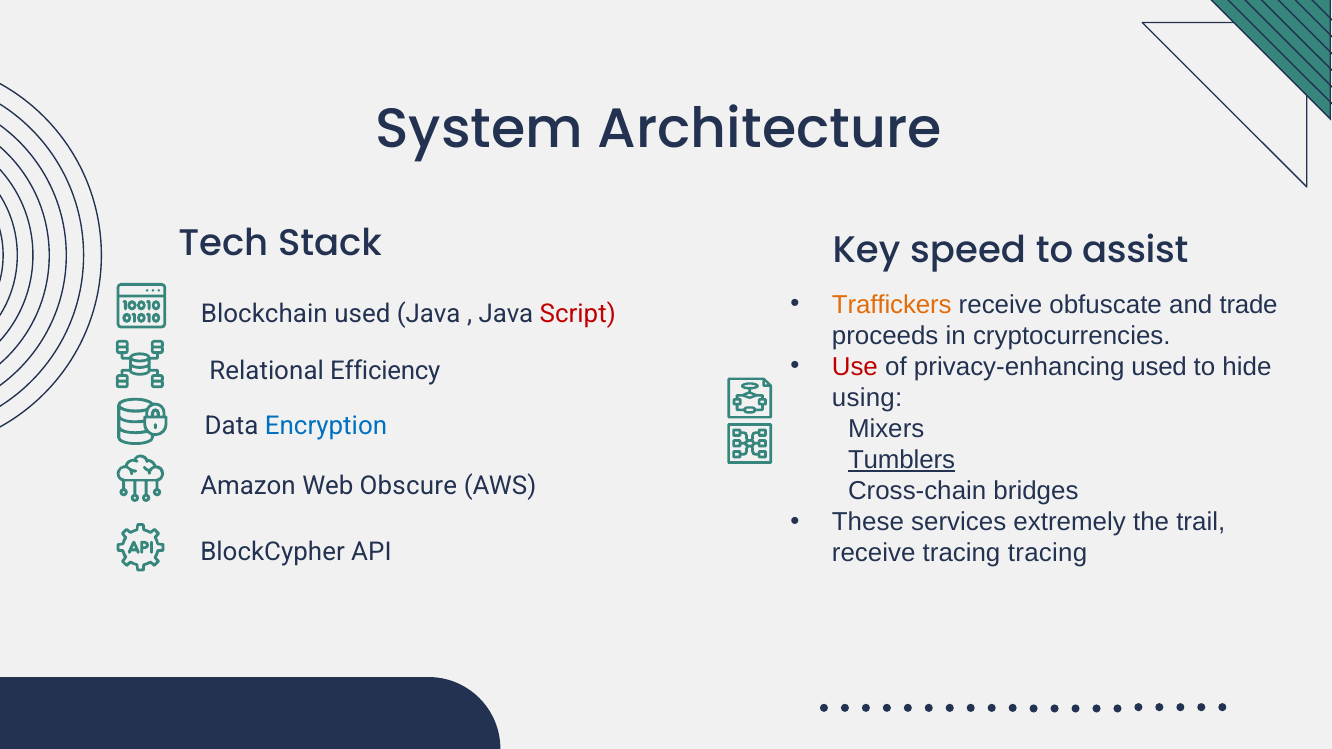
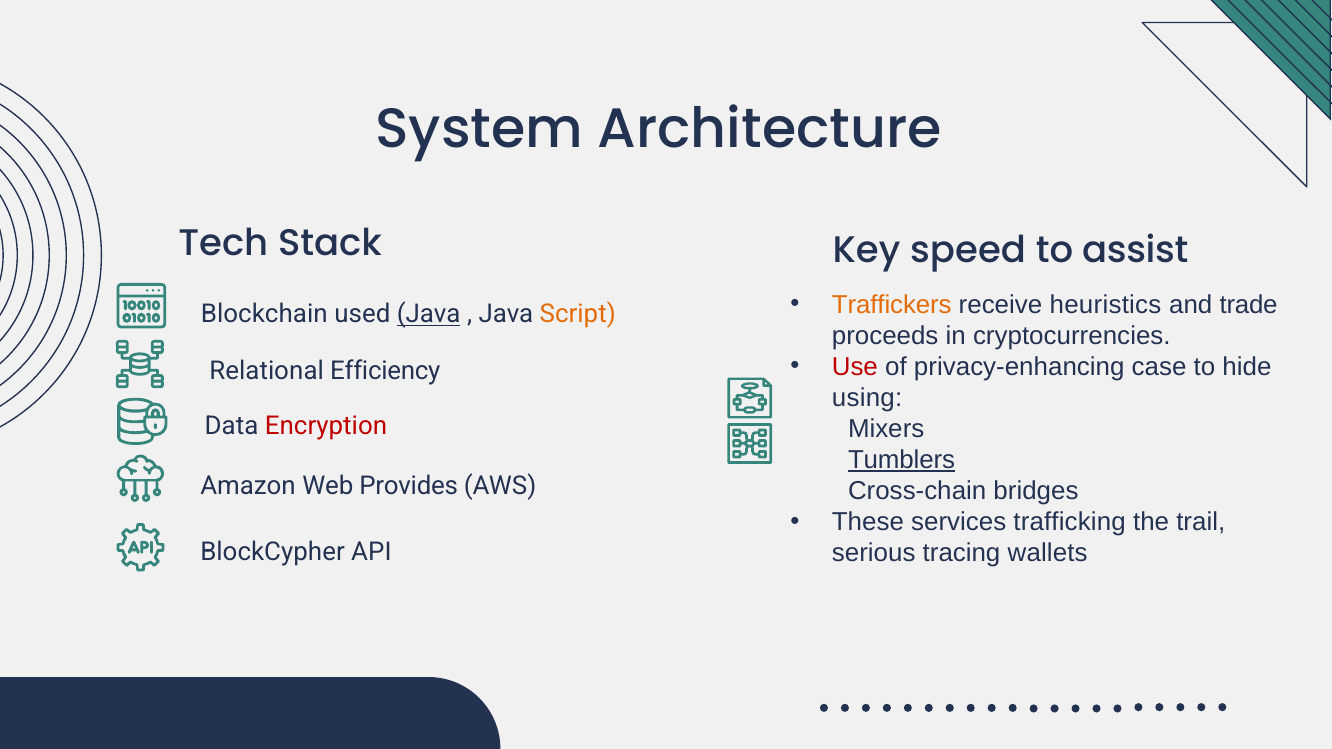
obfuscate: obfuscate -> heuristics
Java at (429, 315) underline: none -> present
Script colour: red -> orange
privacy-enhancing used: used -> case
Encryption colour: blue -> red
Obscure: Obscure -> Provides
extremely: extremely -> trafficking
receive at (874, 553): receive -> serious
tracing tracing: tracing -> wallets
